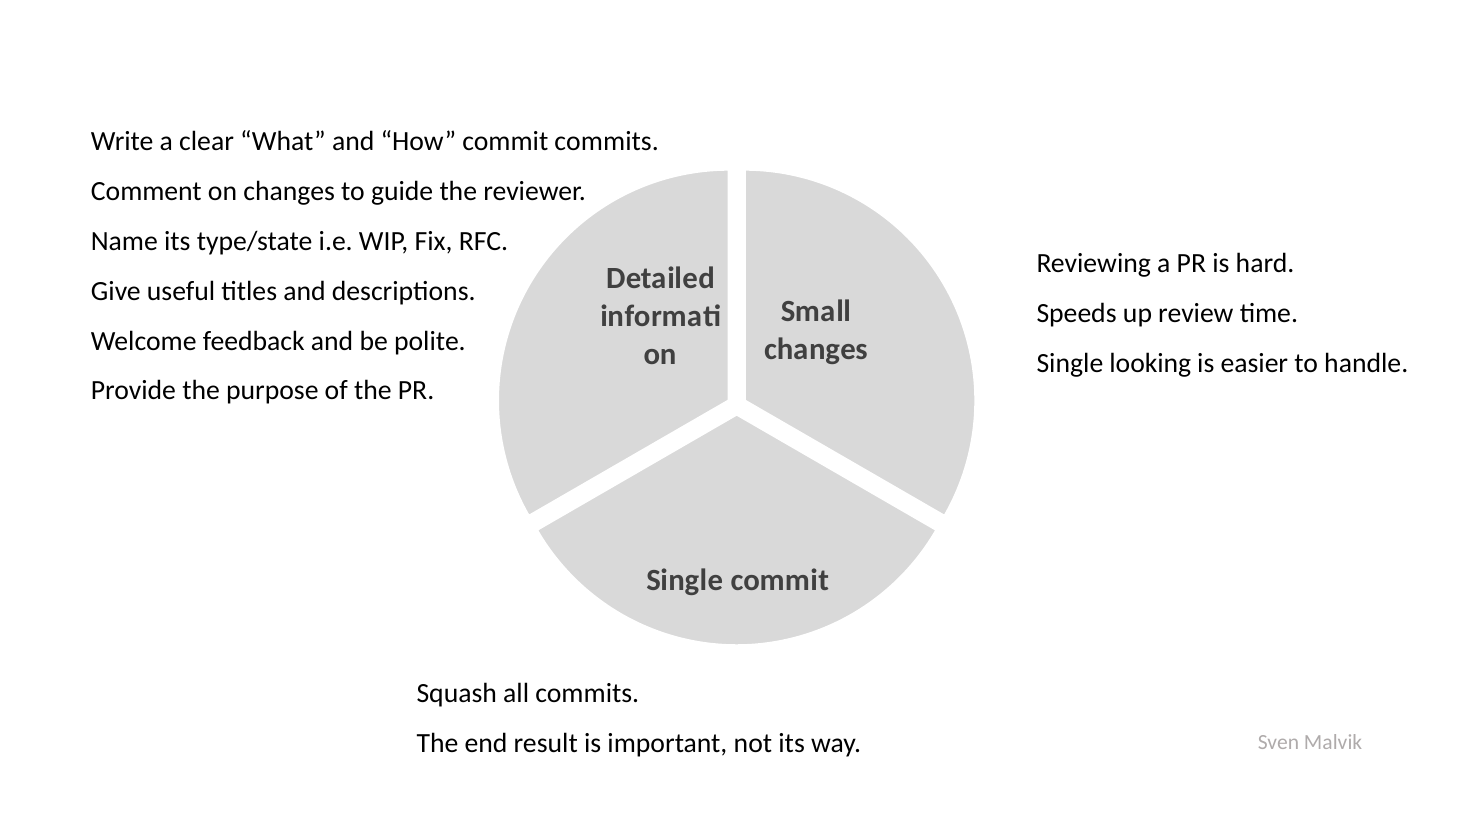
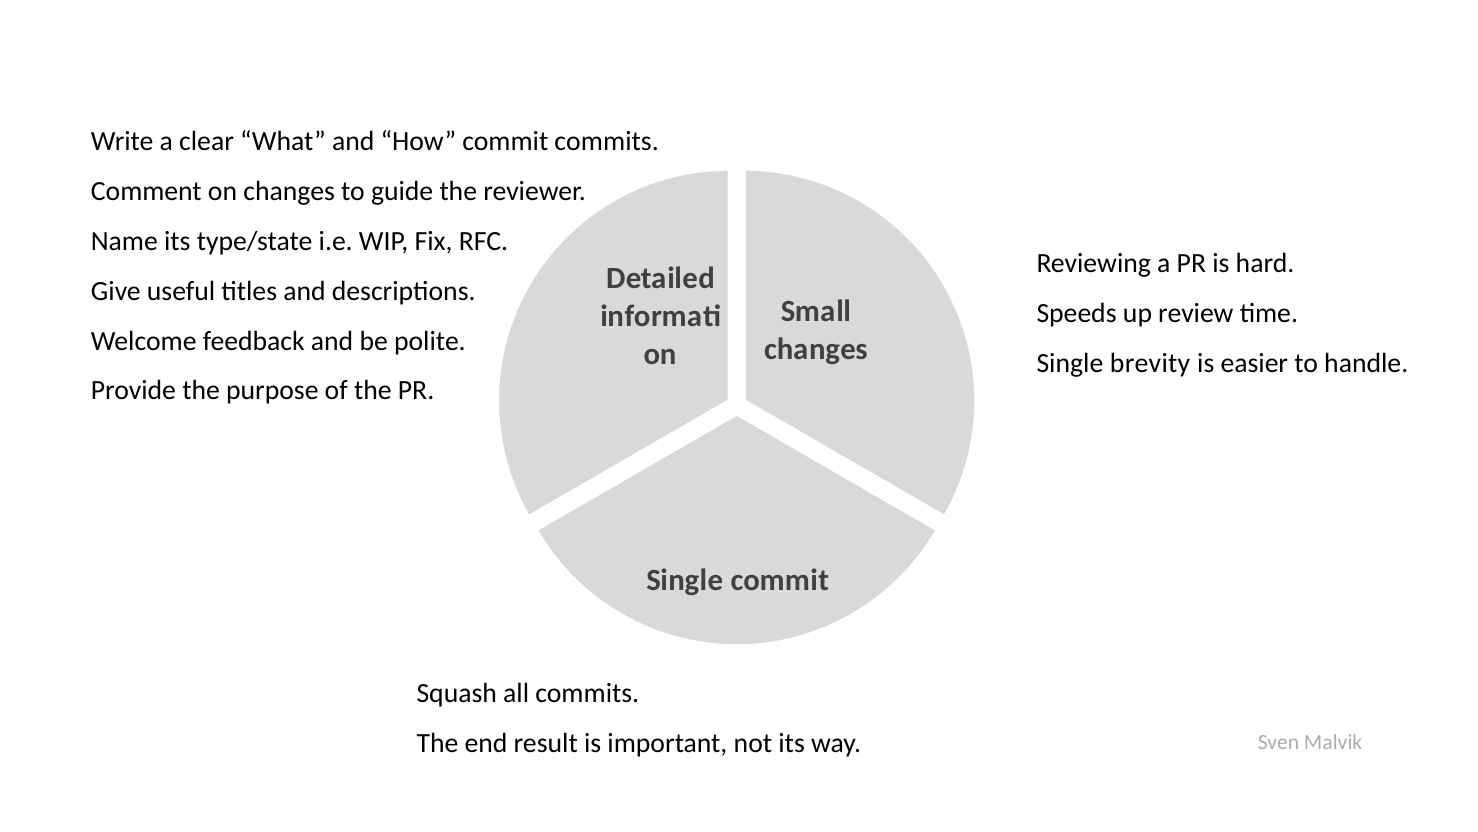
looking: looking -> brevity
